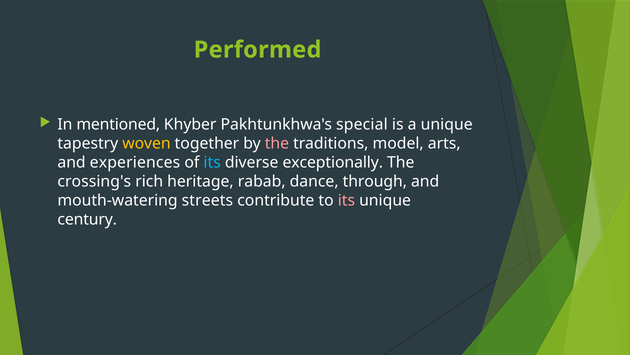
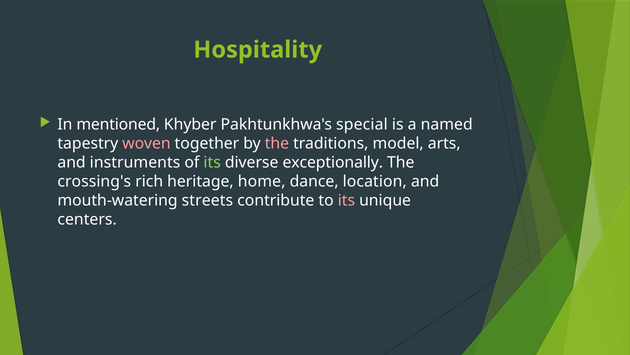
Performed: Performed -> Hospitality
a unique: unique -> named
woven colour: yellow -> pink
experiences: experiences -> instruments
its at (212, 162) colour: light blue -> light green
rabab: rabab -> home
through: through -> location
century: century -> centers
